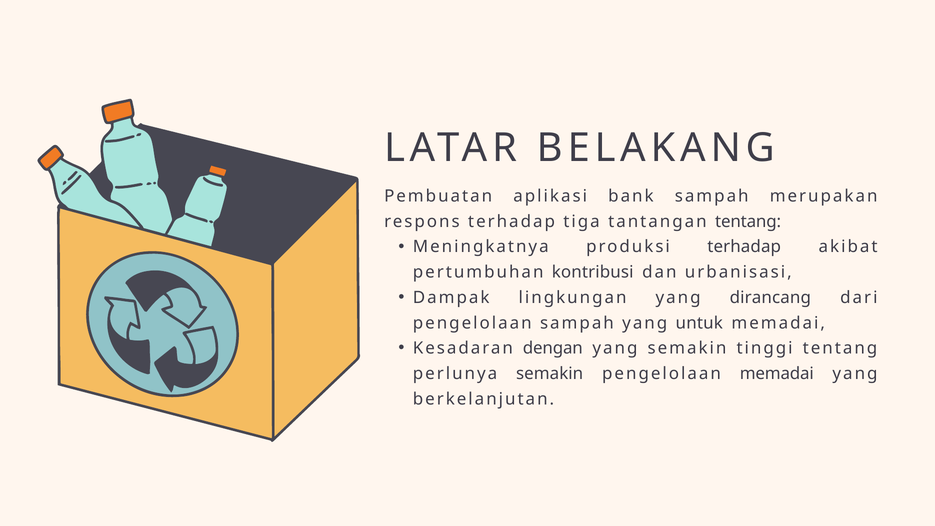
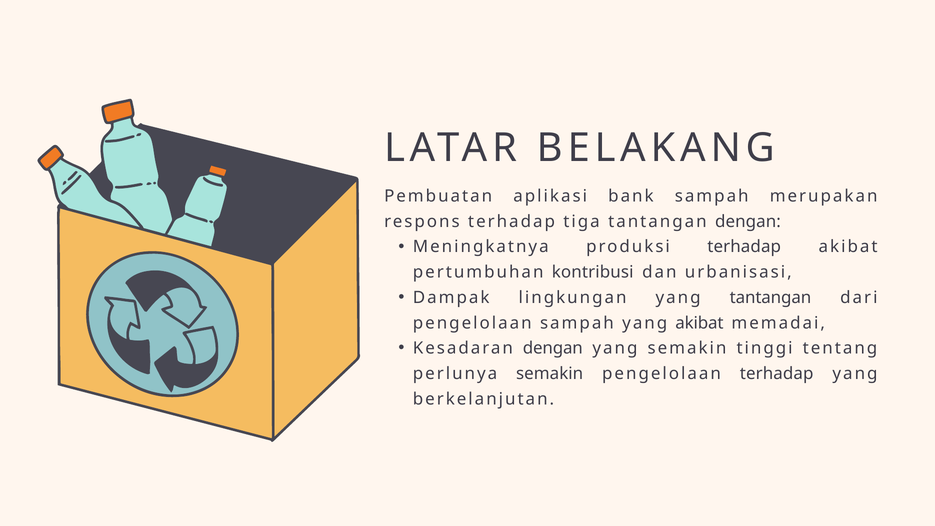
tantangan tentang: tentang -> dengan
yang dirancang: dirancang -> tantangan
yang untuk: untuk -> akibat
pengelolaan memadai: memadai -> terhadap
